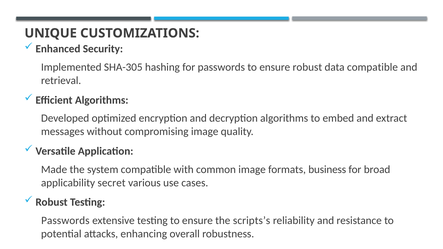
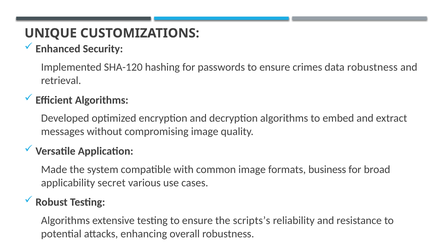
SHA-305: SHA-305 -> SHA-120
ensure robust: robust -> crimes
data compatible: compatible -> robustness
Passwords at (65, 221): Passwords -> Algorithms
